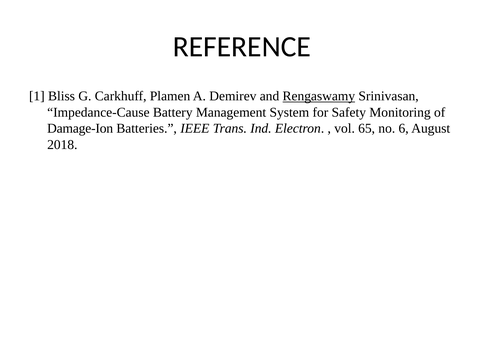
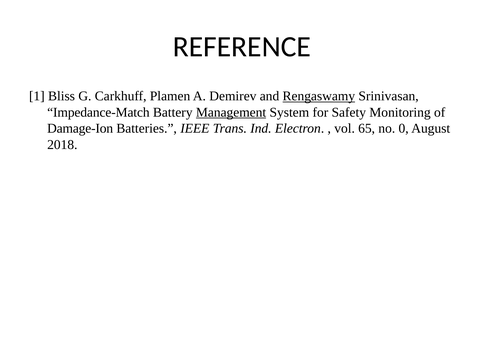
Impedance-Cause: Impedance-Cause -> Impedance-Match
Management underline: none -> present
6: 6 -> 0
